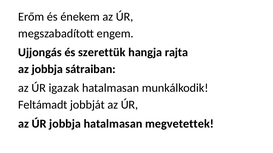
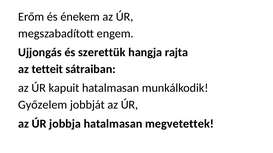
az jobbja: jobbja -> tetteit
igazak: igazak -> kapuit
Feltámadt: Feltámadt -> Győzelem
